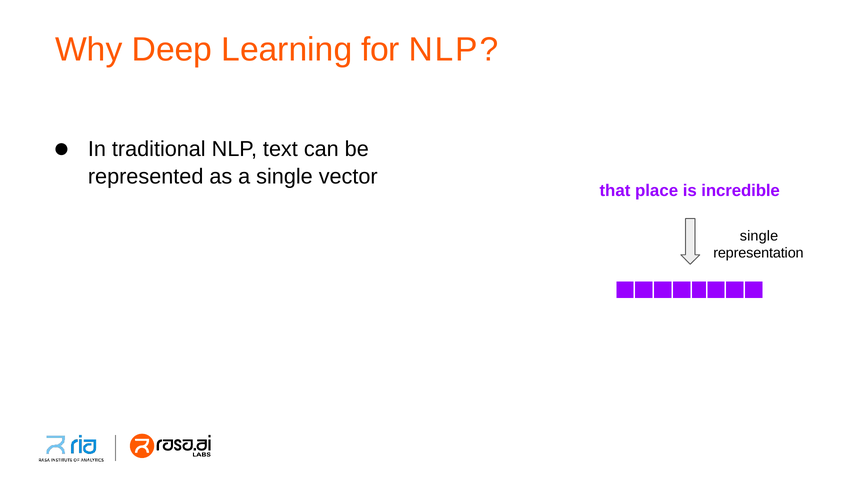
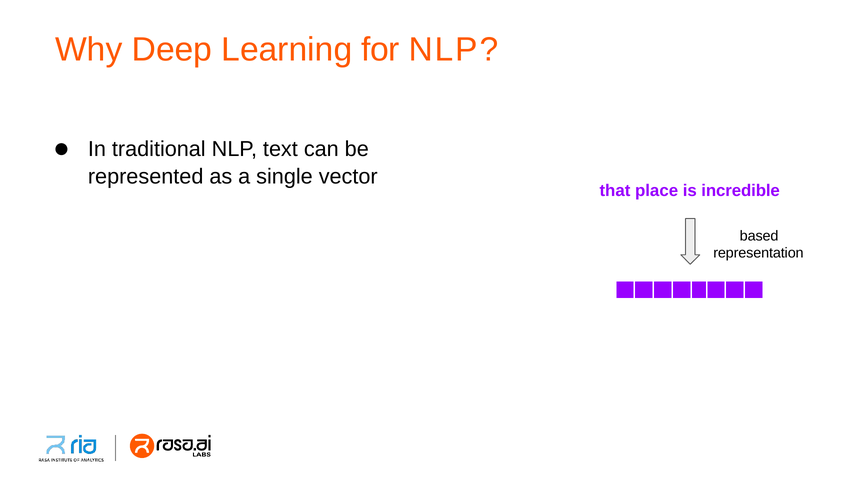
single at (759, 236): single -> based
